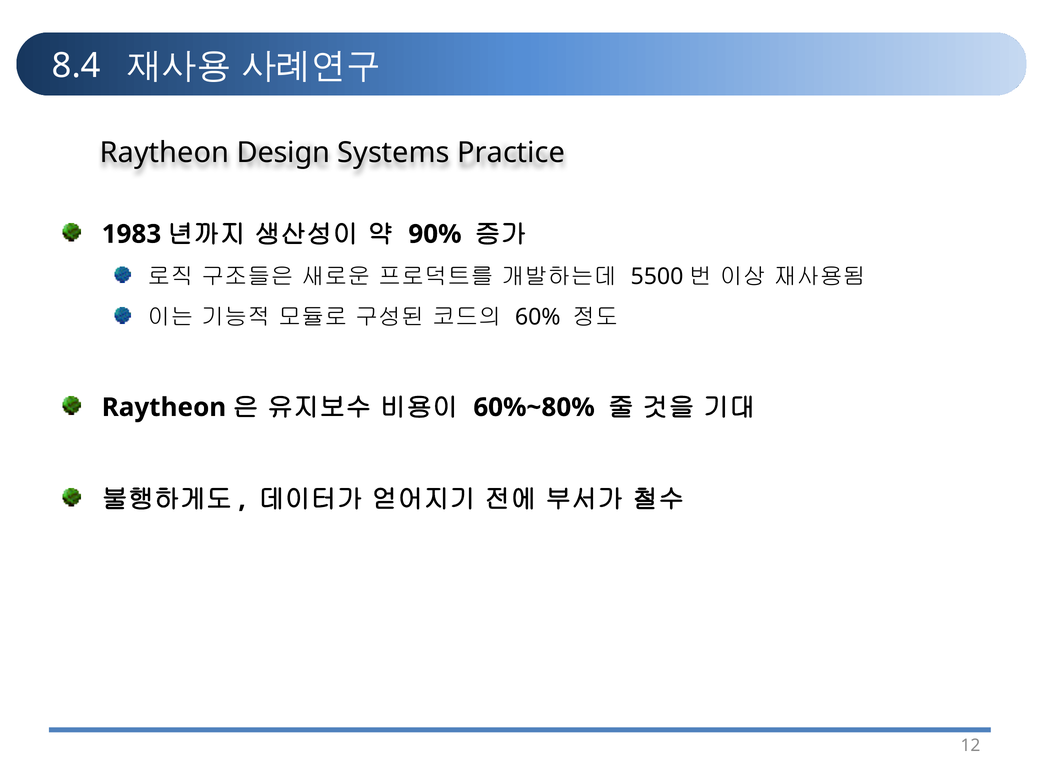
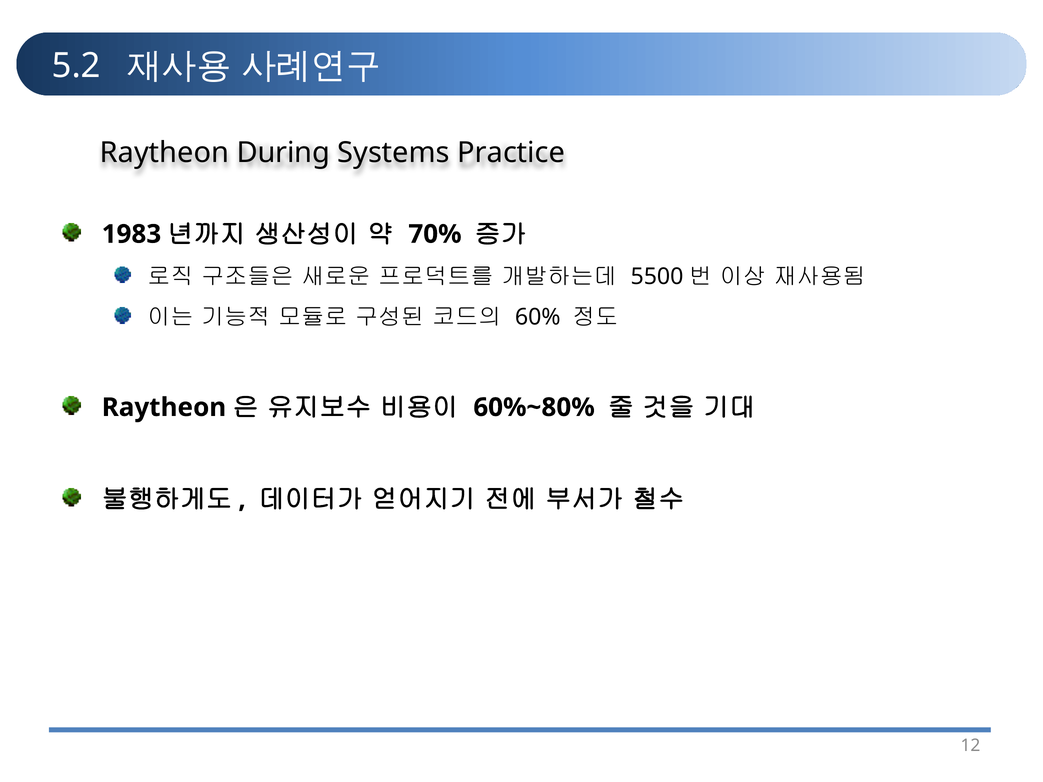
8.4: 8.4 -> 5.2
Design: Design -> During
90%: 90% -> 70%
